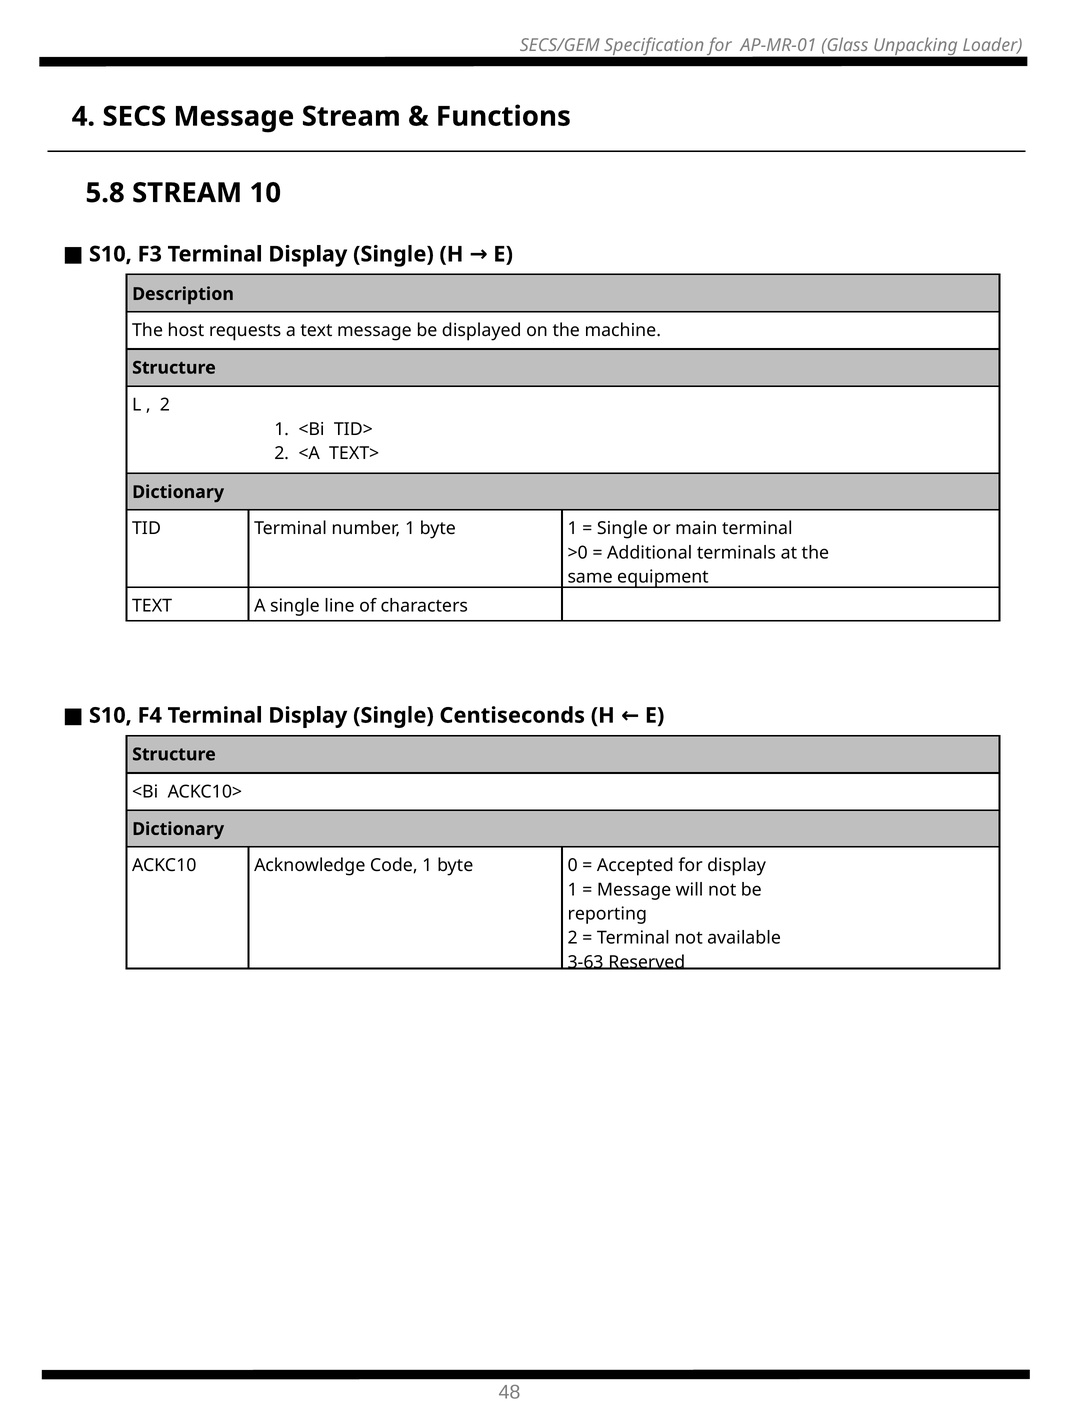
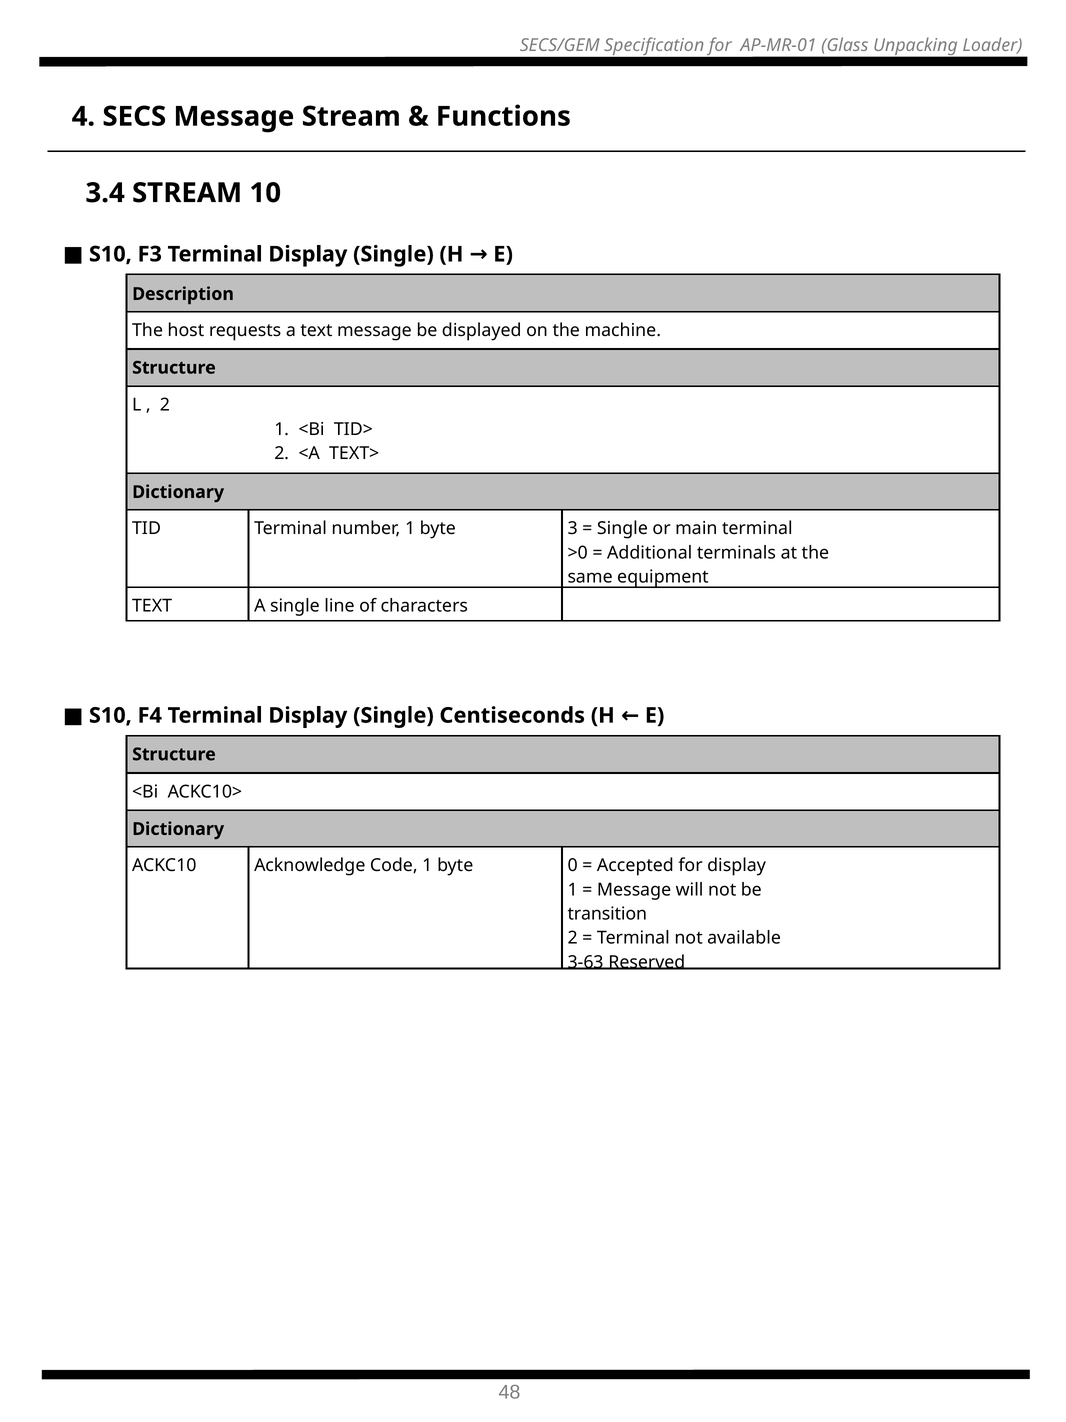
5.8: 5.8 -> 3.4
byte 1: 1 -> 3
reporting: reporting -> transition
